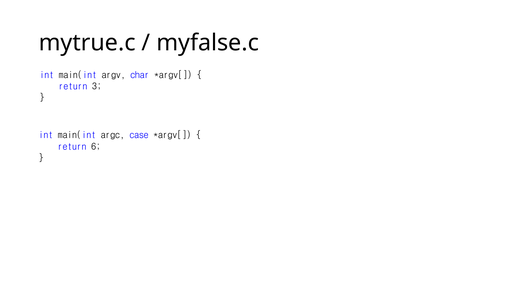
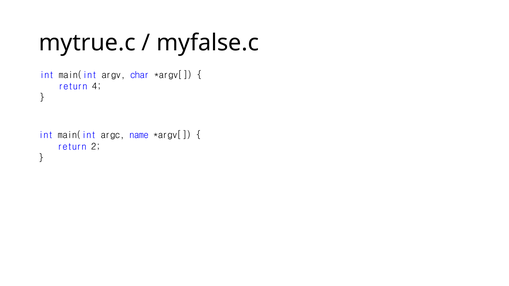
3: 3 -> 4
case: case -> name
6: 6 -> 2
